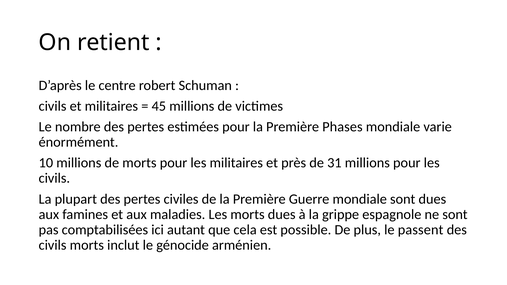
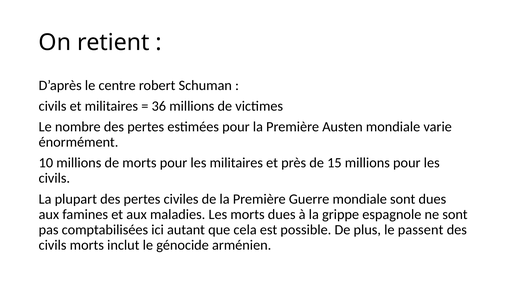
45: 45 -> 36
Phases: Phases -> Austen
31: 31 -> 15
